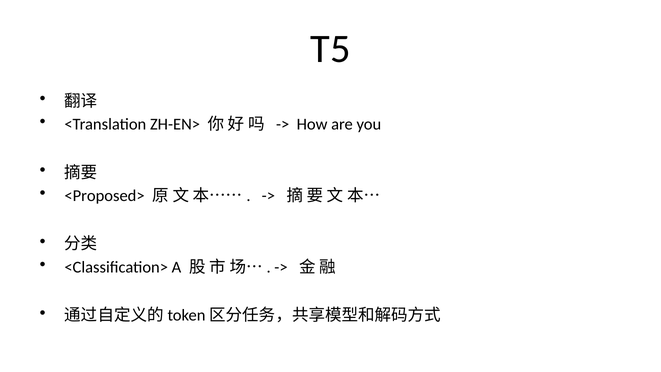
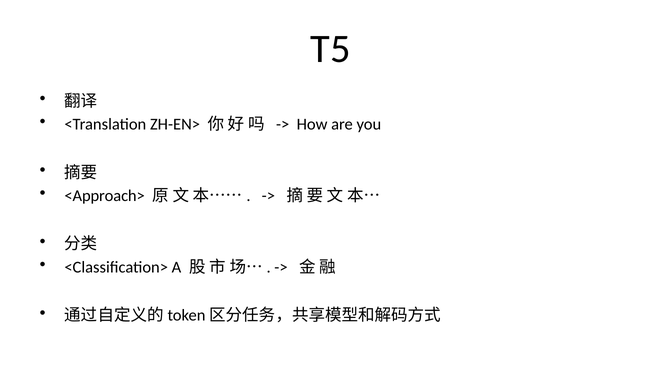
<Proposed>: <Proposed> -> <Approach>
